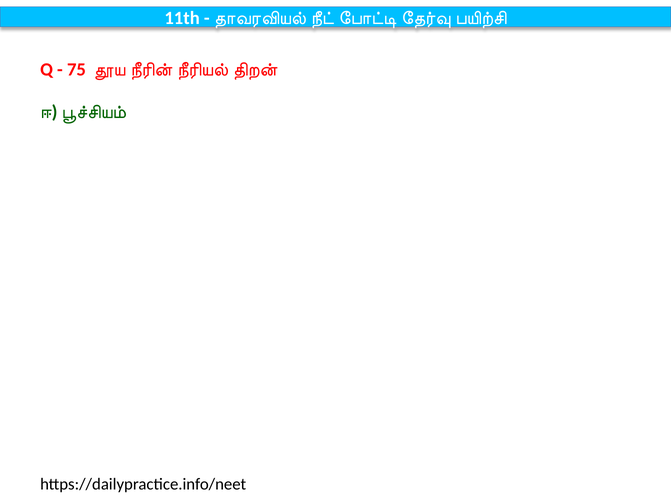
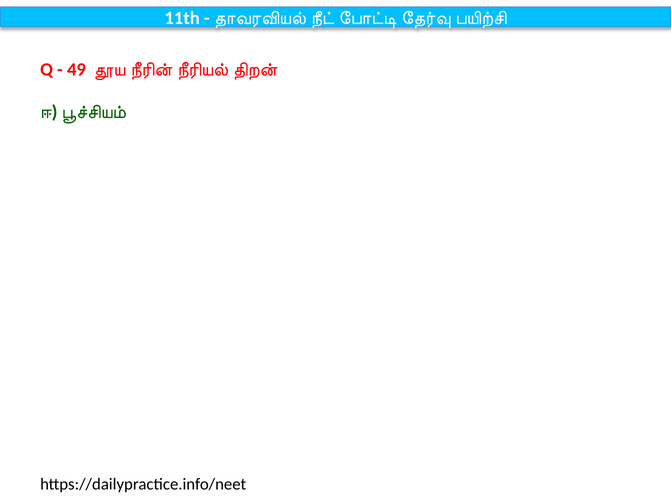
75: 75 -> 49
